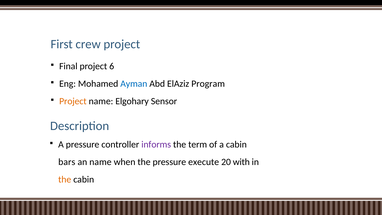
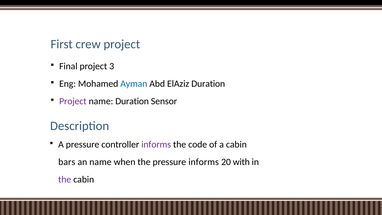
6: 6 -> 3
ElAziz Program: Program -> Duration
Project at (73, 101) colour: orange -> purple
name Elgohary: Elgohary -> Duration
term: term -> code
pressure execute: execute -> informs
the at (65, 179) colour: orange -> purple
